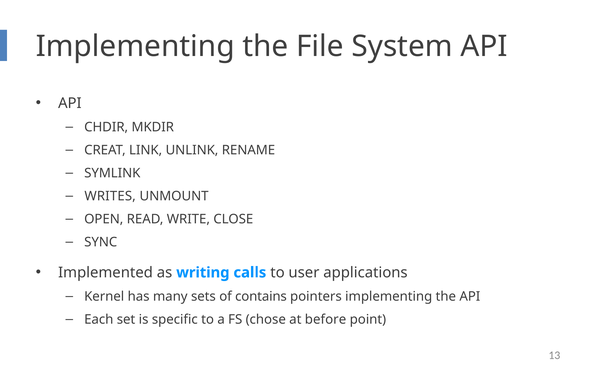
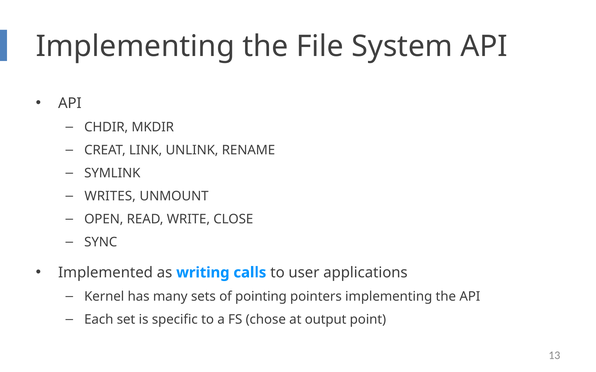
contains: contains -> pointing
before: before -> output
